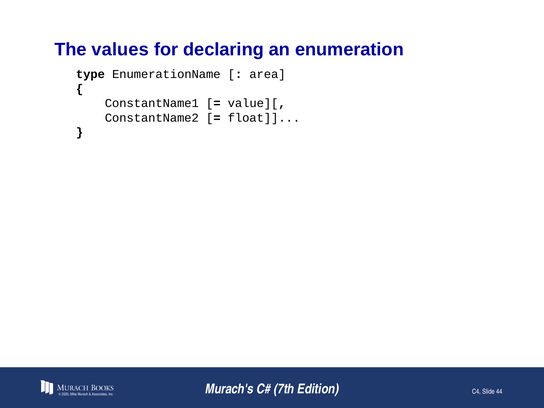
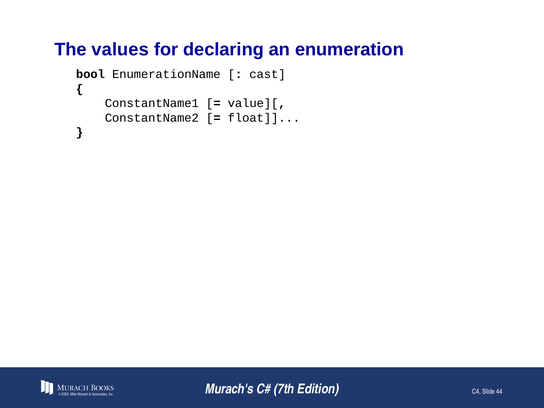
type: type -> bool
area: area -> cast
